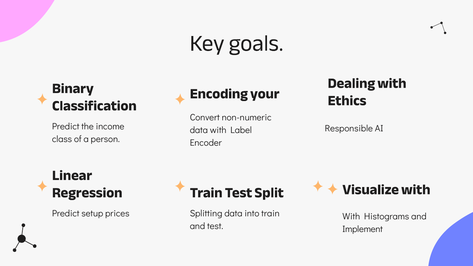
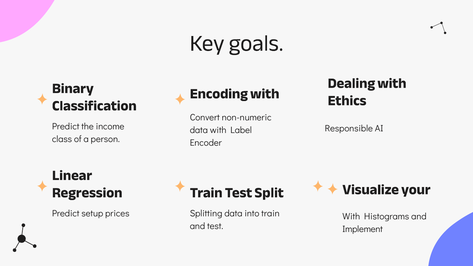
Encoding your: your -> with
Visualize with: with -> your
